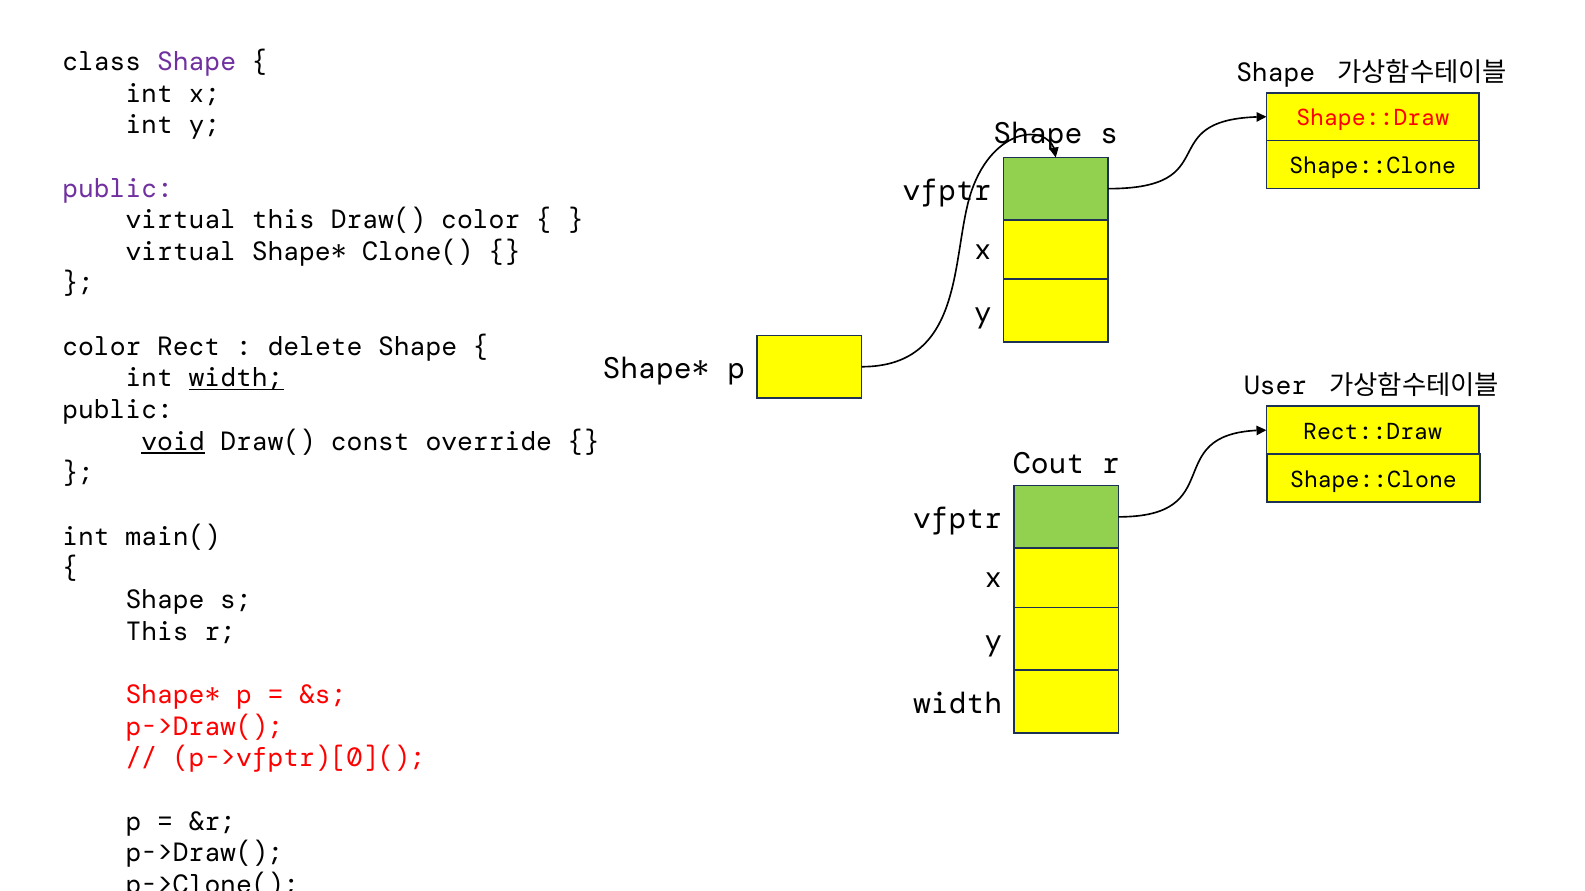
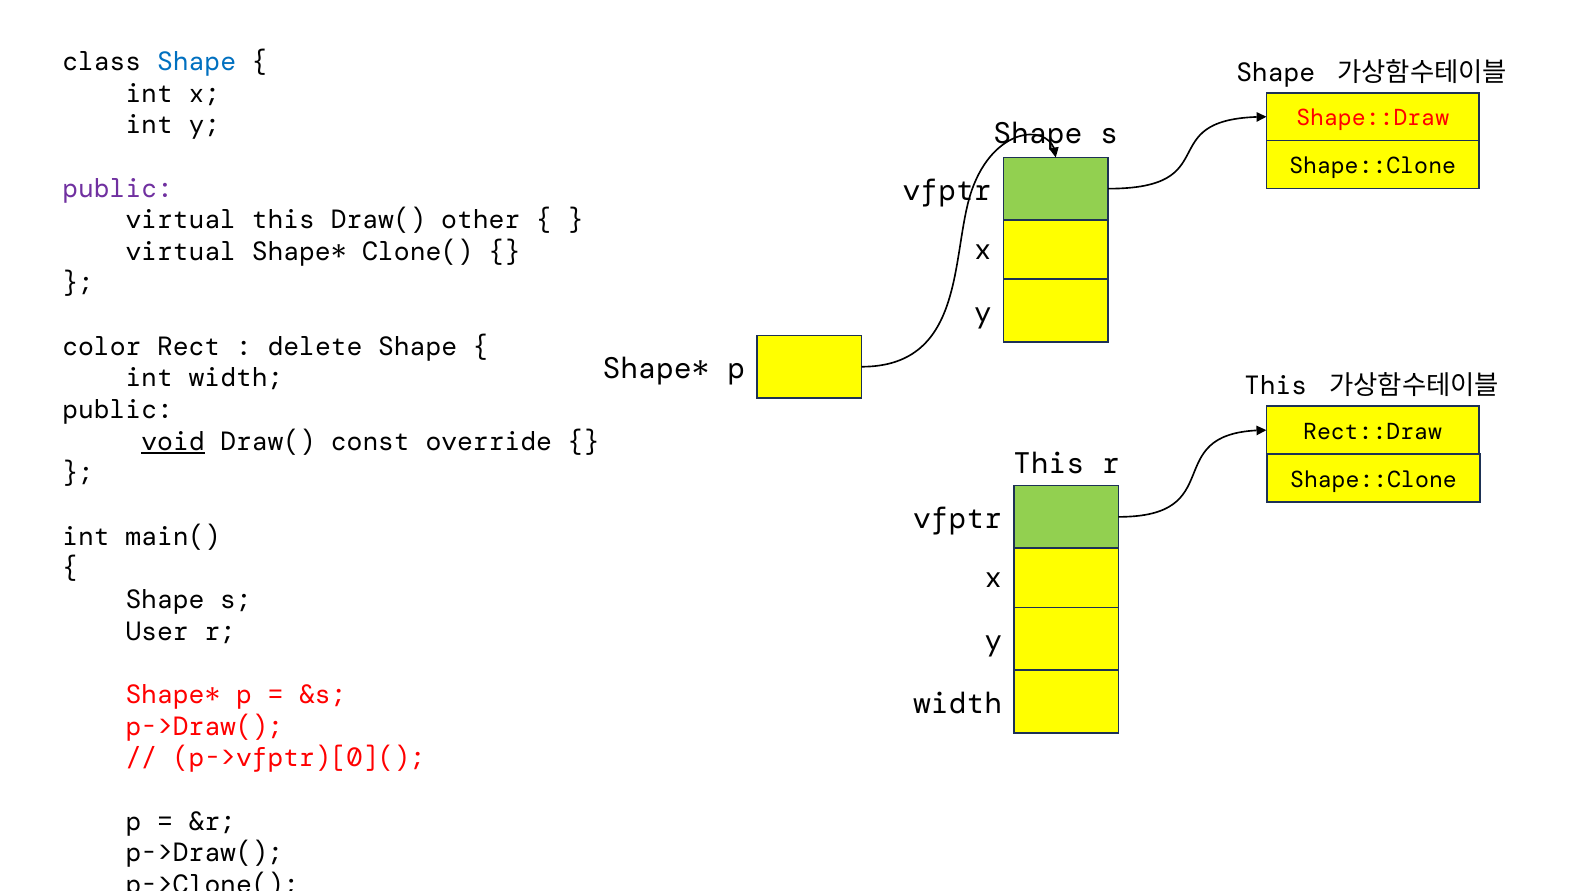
Shape at (197, 62) colour: purple -> blue
Draw( color: color -> other
width at (236, 379) underline: present -> none
User at (1276, 386): User -> This
Cout at (1049, 464): Cout -> This
This at (157, 632): This -> User
